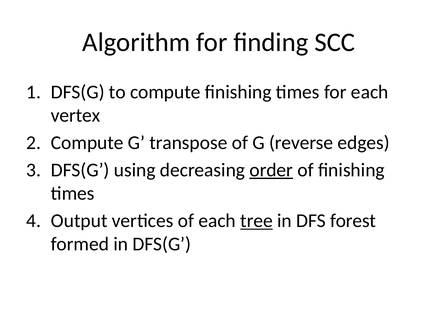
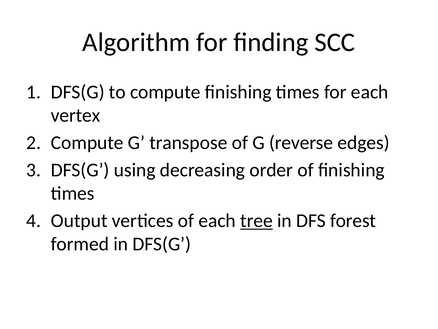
order underline: present -> none
